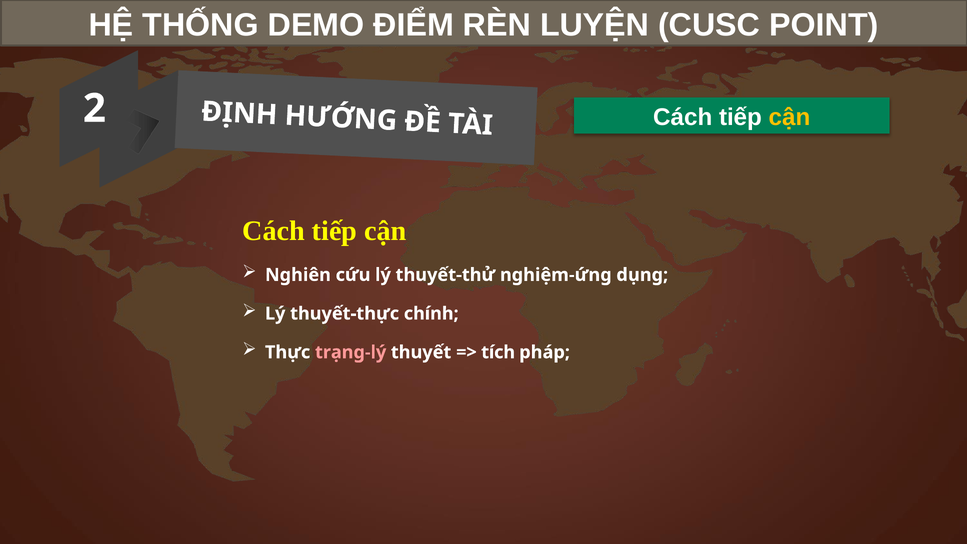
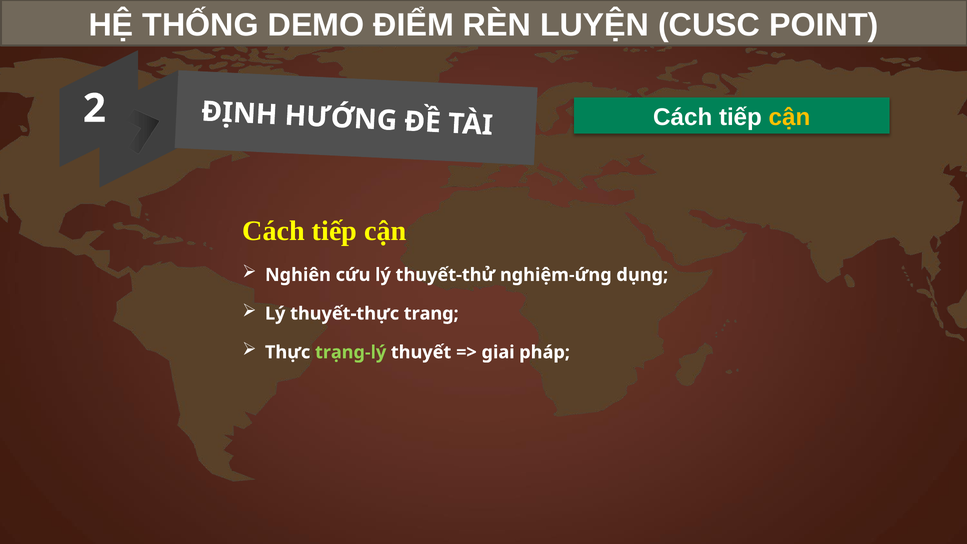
chính: chính -> trang
trạng-lý colour: pink -> light green
tích: tích -> giai
